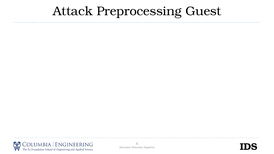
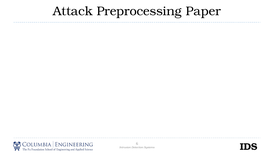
Guest: Guest -> Paper
